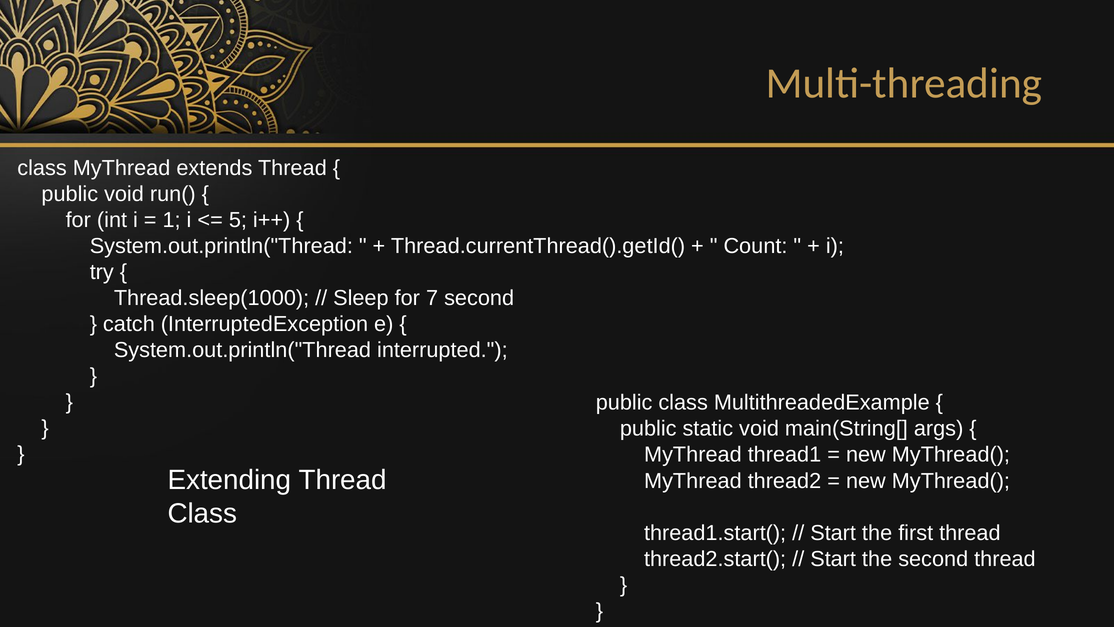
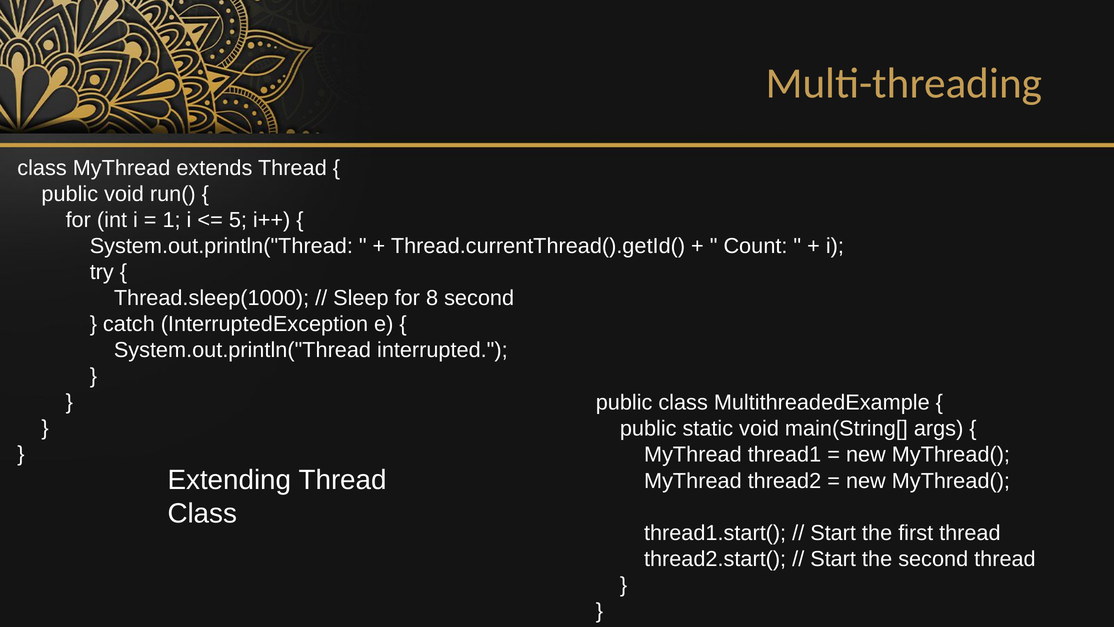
7: 7 -> 8
